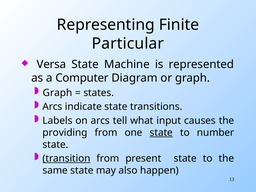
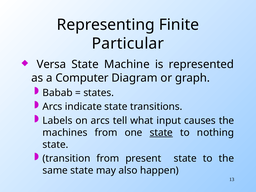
Graph at (58, 93): Graph -> Babab
providing: providing -> machines
number: number -> nothing
transition underline: present -> none
